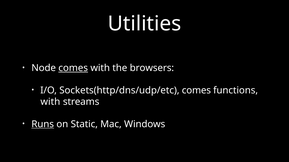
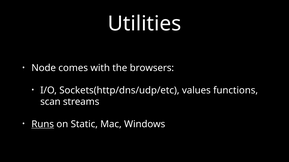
comes at (73, 68) underline: present -> none
Sockets(http/dns/udp/etc comes: comes -> values
with at (50, 102): with -> scan
